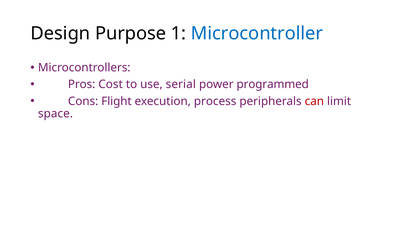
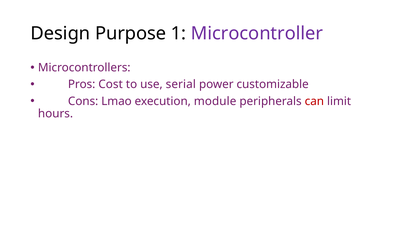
Microcontroller colour: blue -> purple
programmed: programmed -> customizable
Flight: Flight -> Lmao
process: process -> module
space: space -> hours
